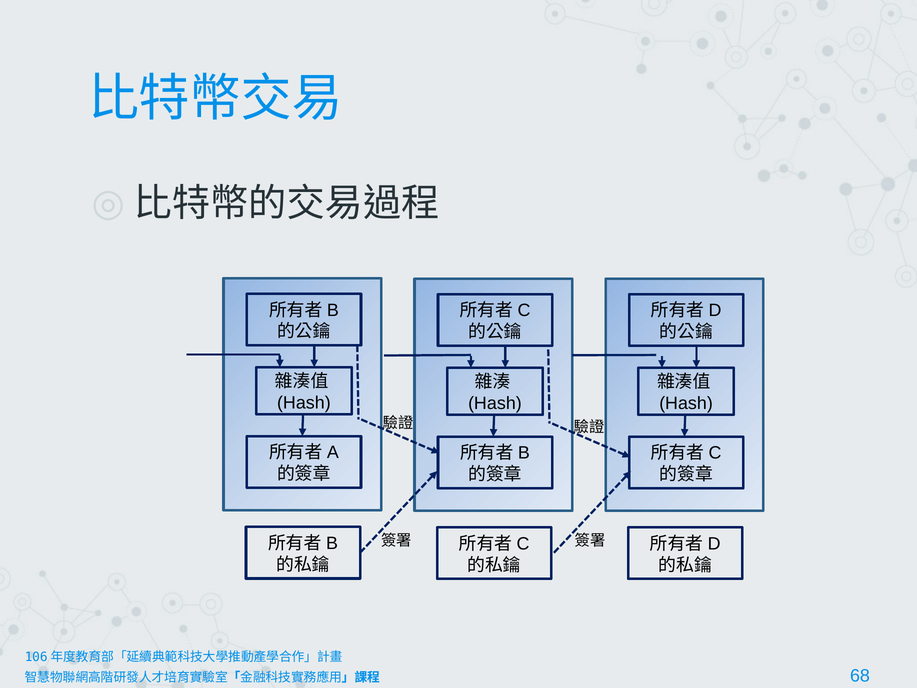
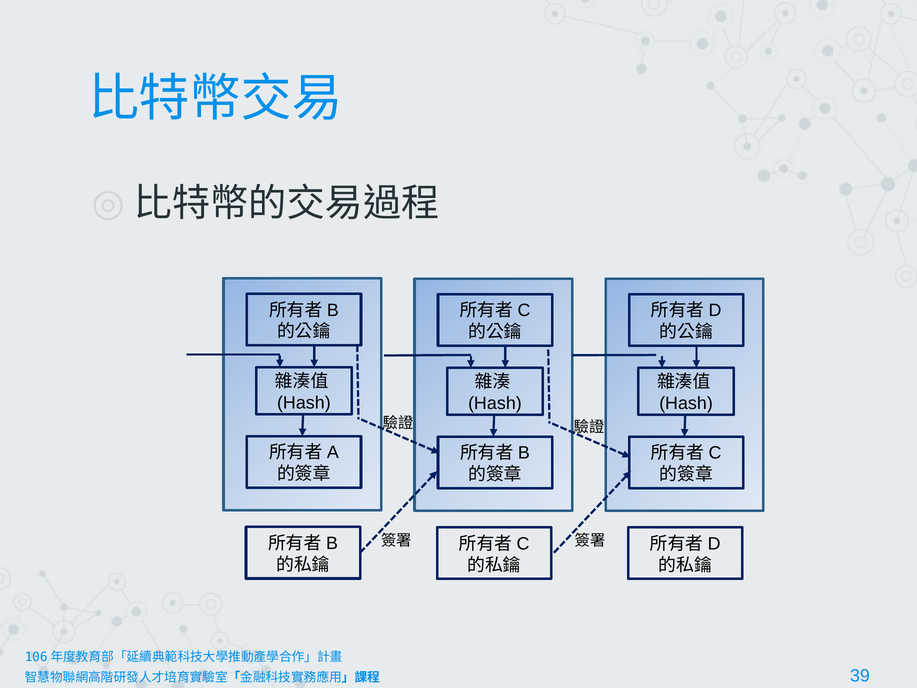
68: 68 -> 39
